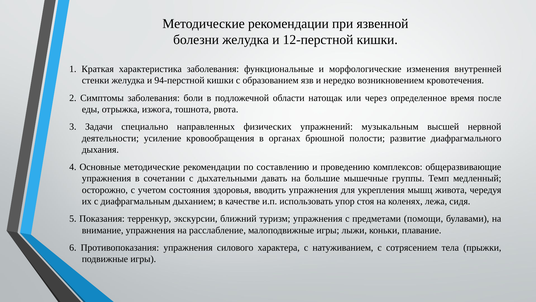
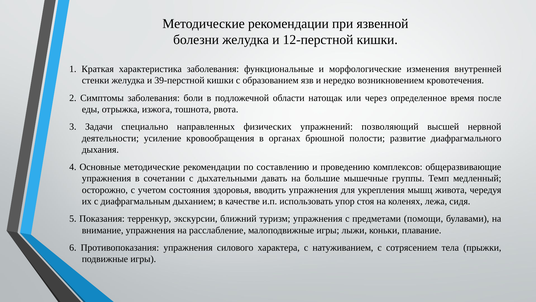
94-перстной: 94-перстной -> 39-перстной
музыкальным: музыкальным -> позволяющий
